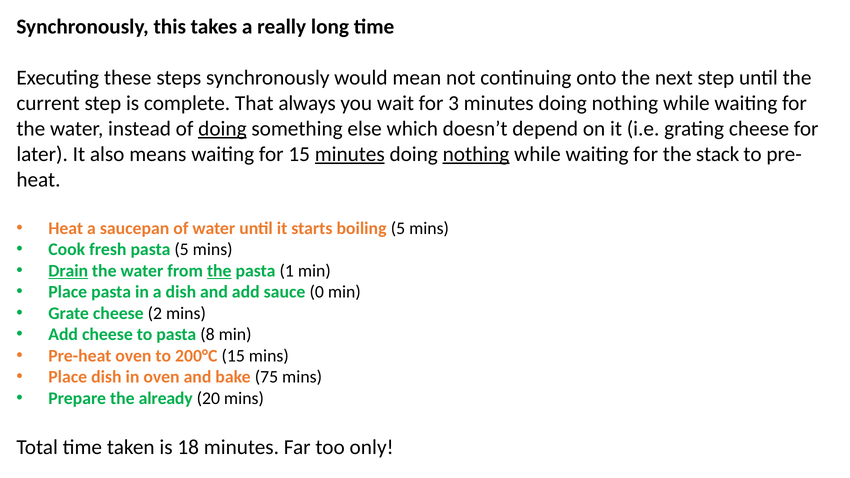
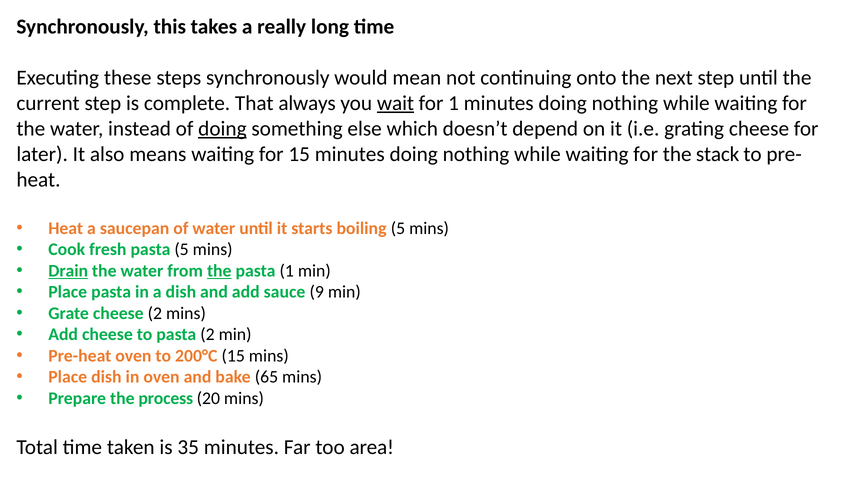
wait underline: none -> present
for 3: 3 -> 1
minutes at (350, 154) underline: present -> none
nothing at (476, 154) underline: present -> none
0: 0 -> 9
pasta 8: 8 -> 2
75: 75 -> 65
already: already -> process
18: 18 -> 35
only: only -> area
